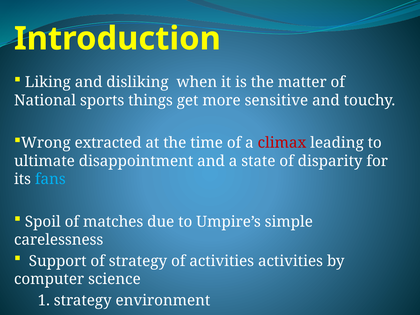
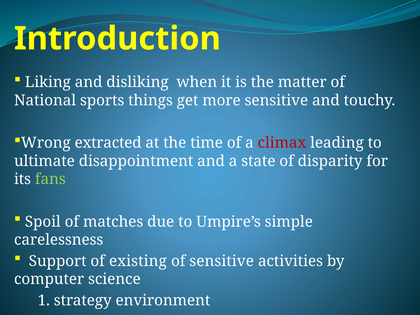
fans colour: light blue -> light green
of strategy: strategy -> existing
of activities: activities -> sensitive
